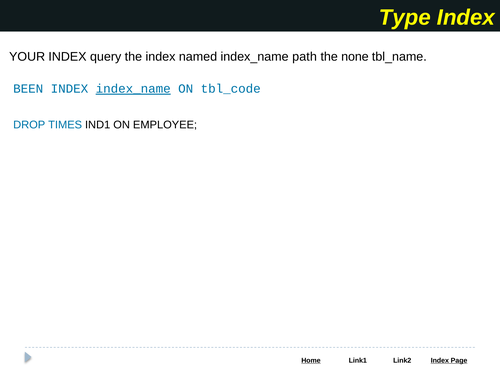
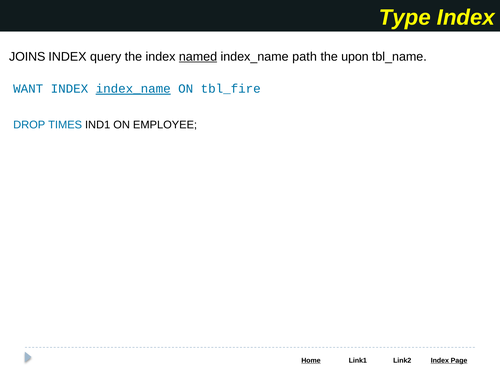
YOUR: YOUR -> JOINS
named underline: none -> present
none: none -> upon
BEEN: BEEN -> WANT
tbl_code: tbl_code -> tbl_fire
